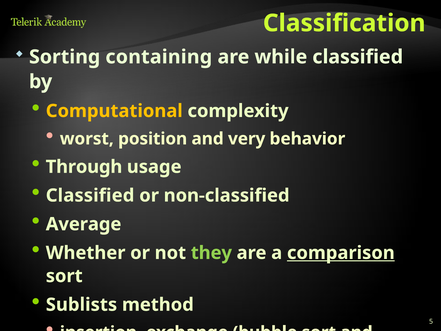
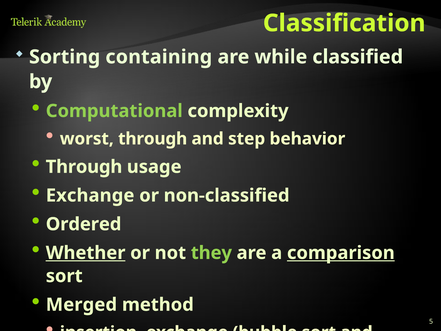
Computational colour: yellow -> light green
worst position: position -> through
very: very -> step
Classified at (90, 195): Classified -> Exchange
Average: Average -> Ordered
Whether underline: none -> present
Sublists: Sublists -> Merged
